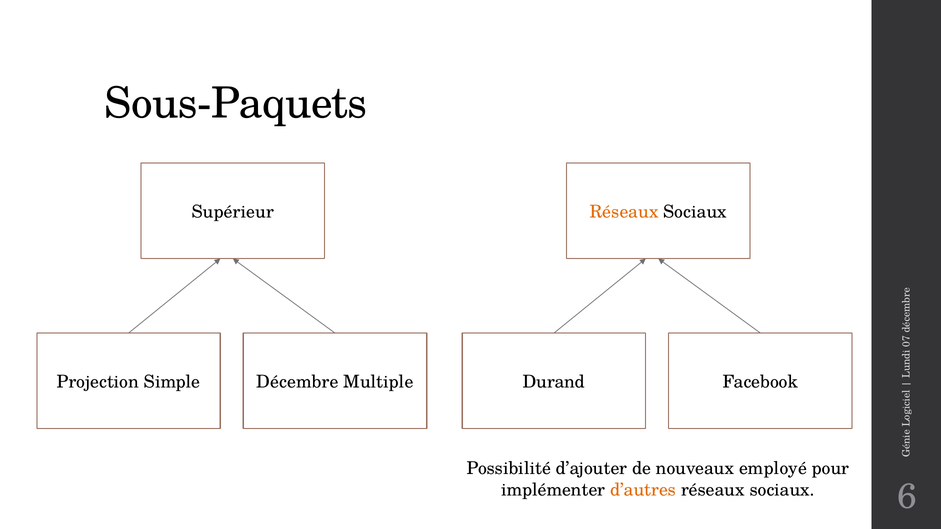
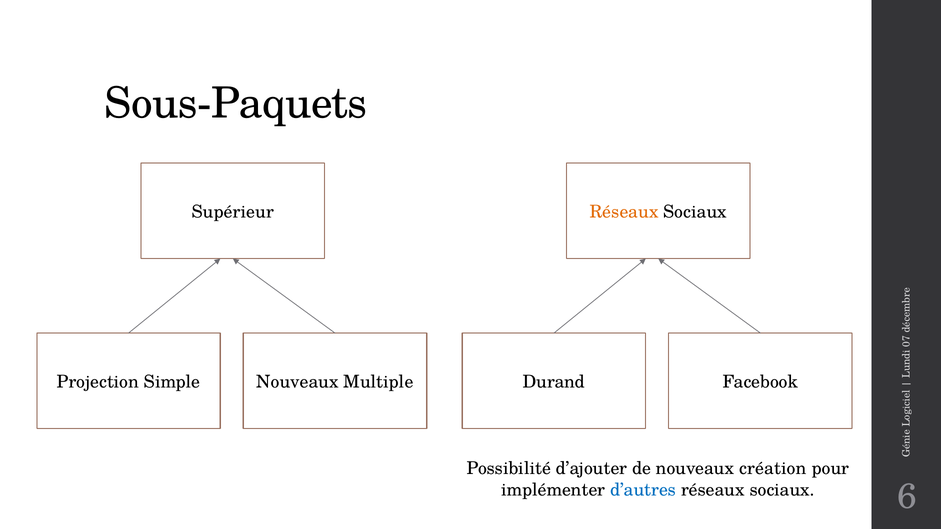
Simple Décembre: Décembre -> Nouveaux
employé: employé -> création
d’autres colour: orange -> blue
